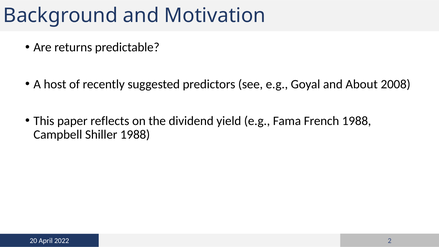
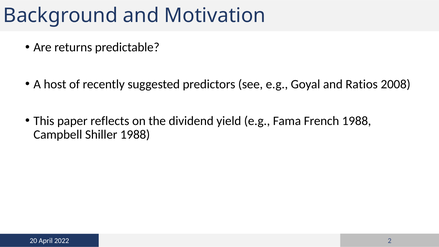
About: About -> Ratios
